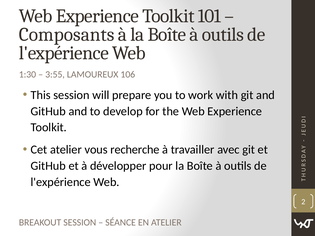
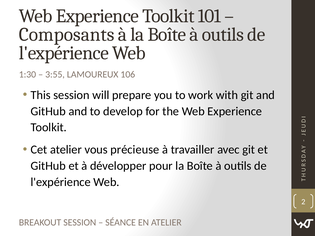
recherche: recherche -> précieuse
